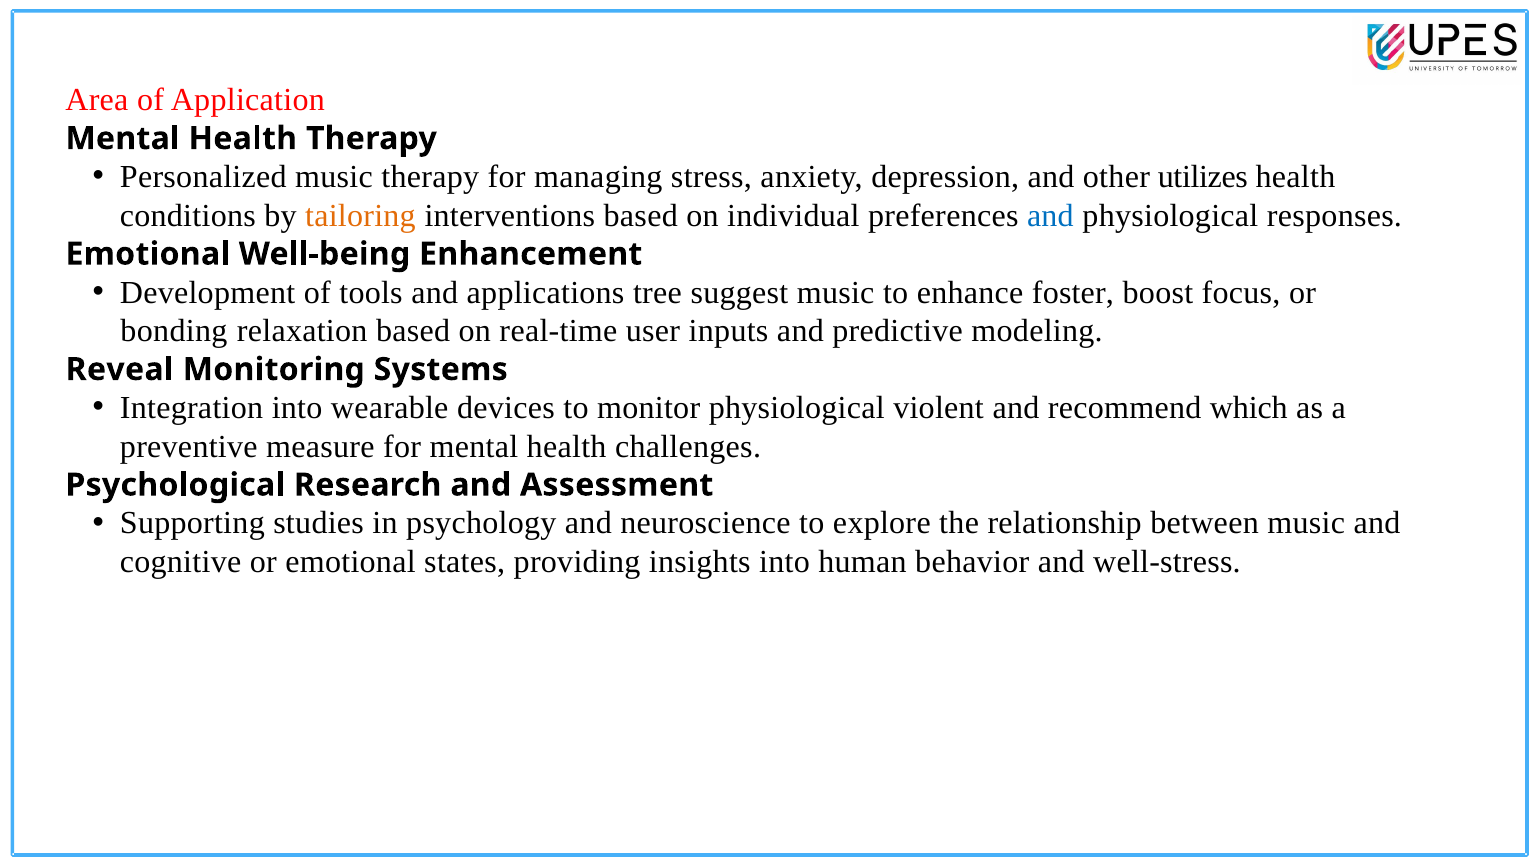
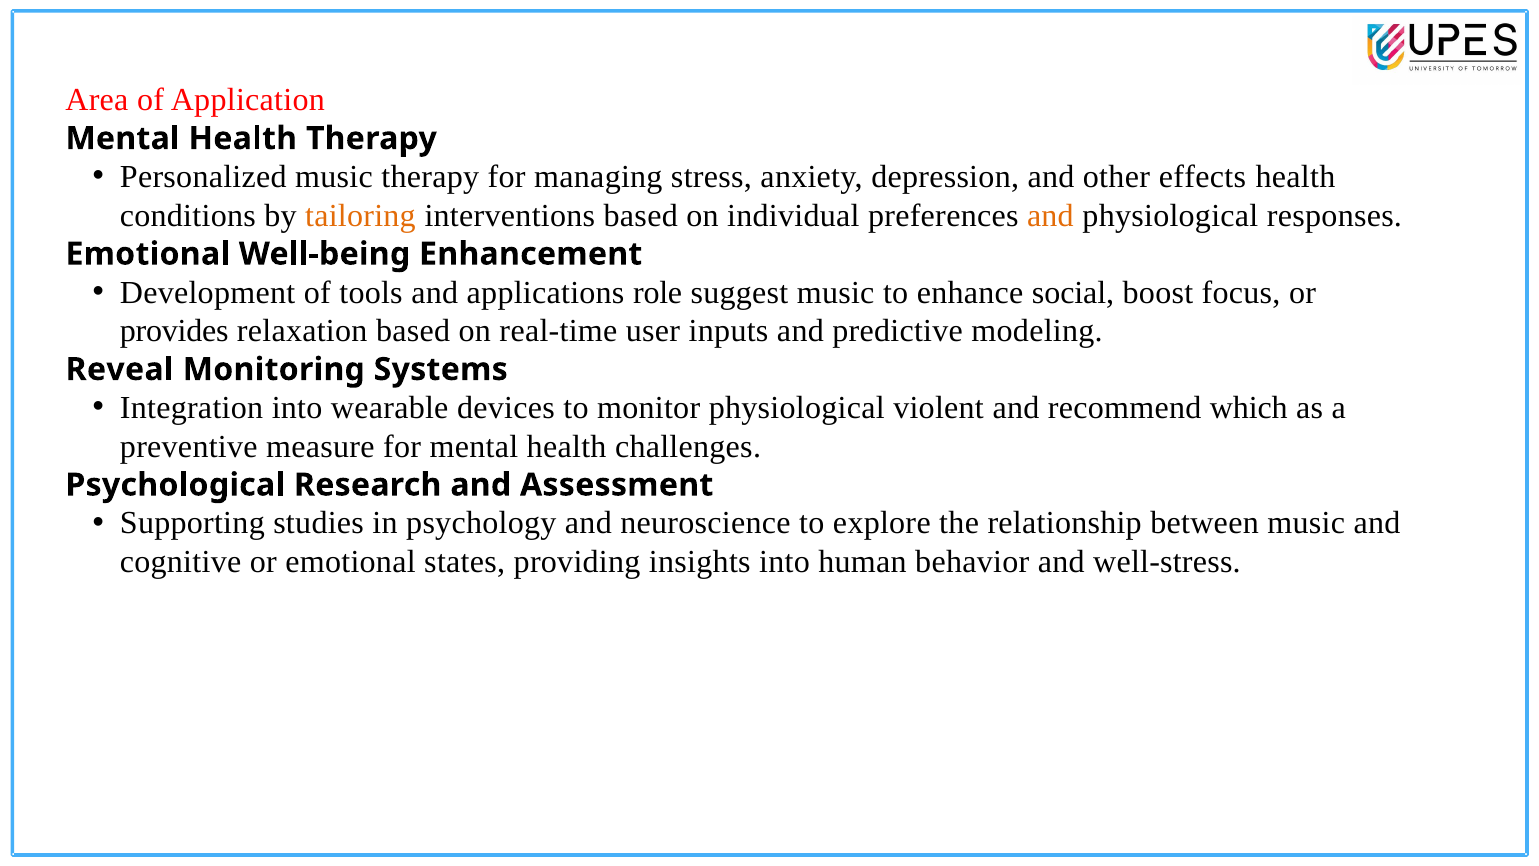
utilizes: utilizes -> effects
and at (1050, 215) colour: blue -> orange
tree: tree -> role
foster: foster -> social
bonding: bonding -> provides
